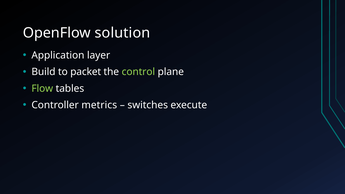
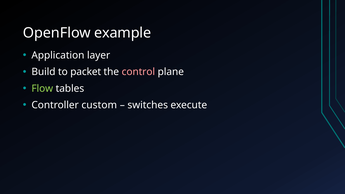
solution: solution -> example
control colour: light green -> pink
metrics: metrics -> custom
